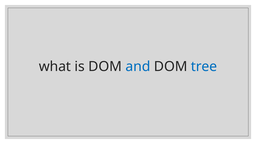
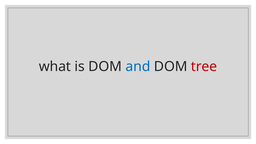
tree colour: blue -> red
